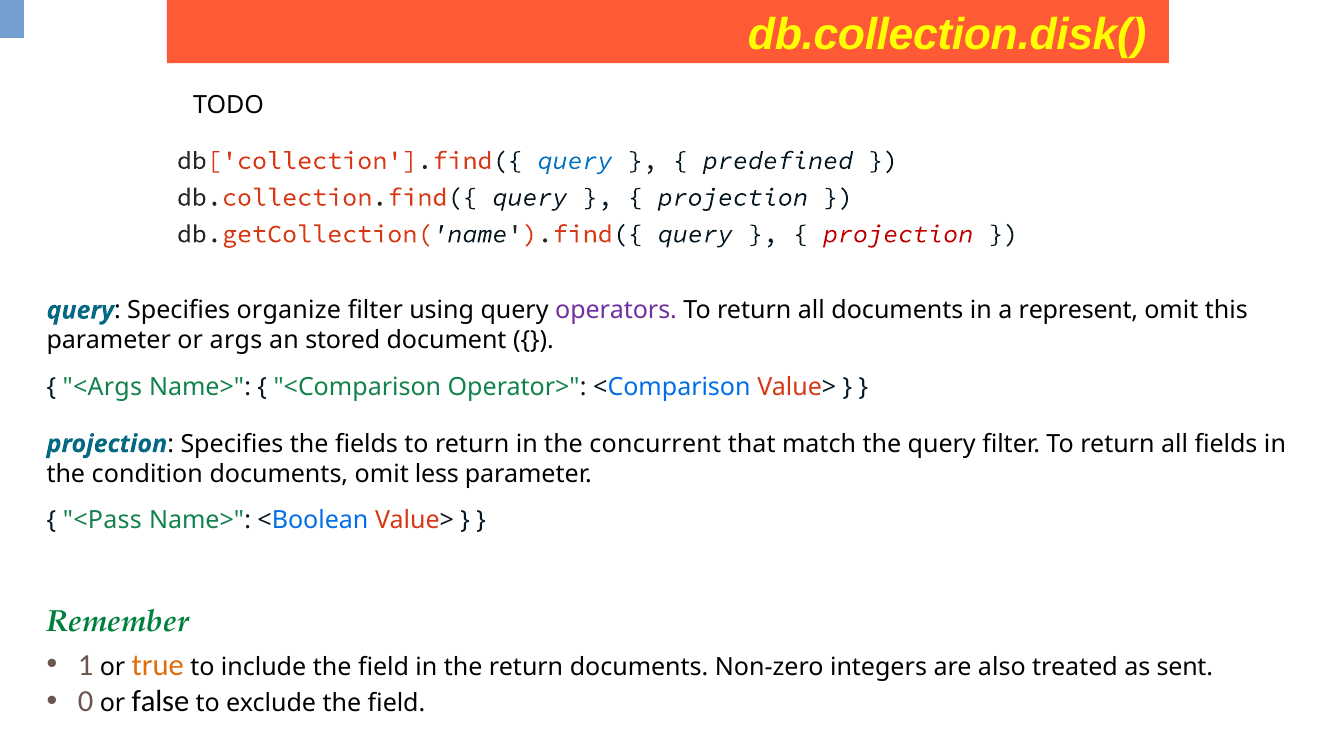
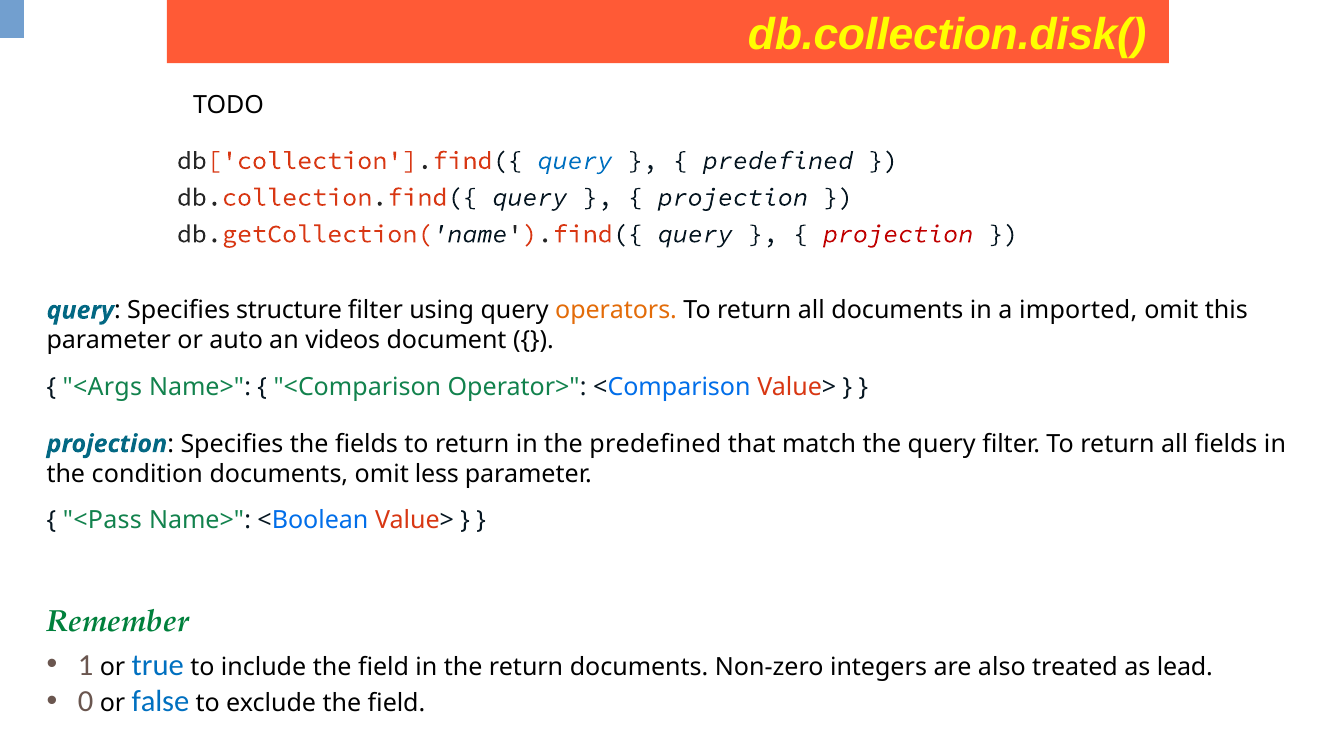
organize: organize -> structure
operators colour: purple -> orange
represent: represent -> imported
args: args -> auto
stored: stored -> videos
the concurrent: concurrent -> predefined
true colour: orange -> blue
sent: sent -> lead
false colour: black -> blue
